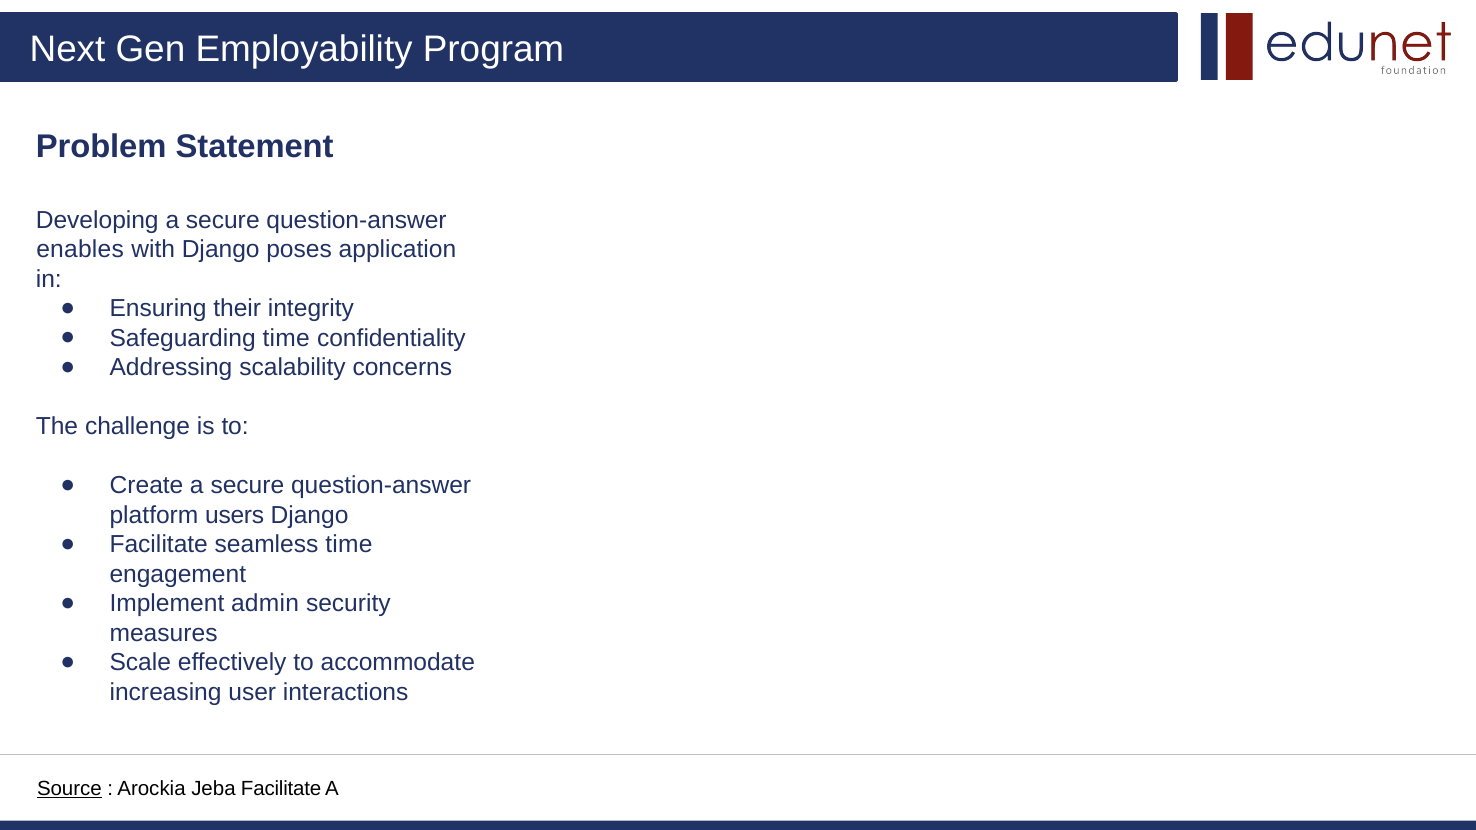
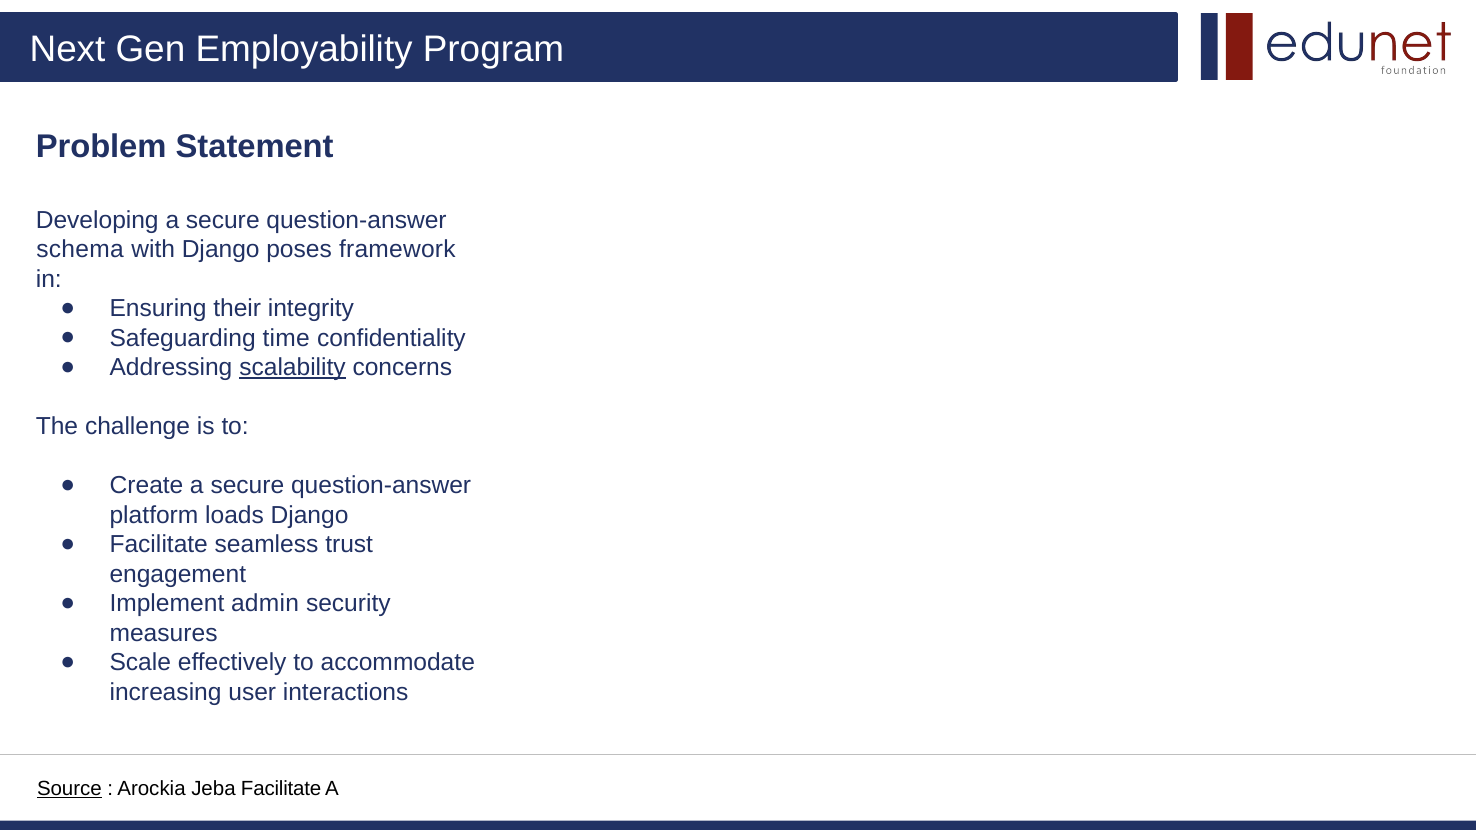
enables: enables -> schema
application: application -> framework
scalability underline: none -> present
users: users -> loads
seamless time: time -> trust
